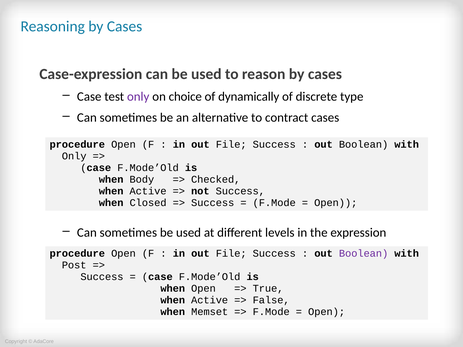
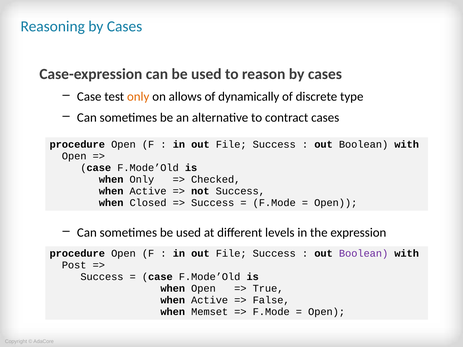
only at (138, 97) colour: purple -> orange
choice: choice -> allows
Only at (74, 156): Only -> Open
when Body: Body -> Only
